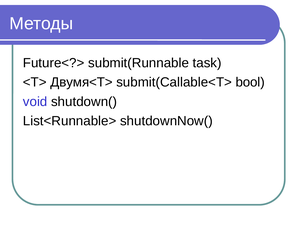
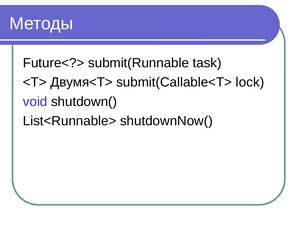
bool: bool -> lock
